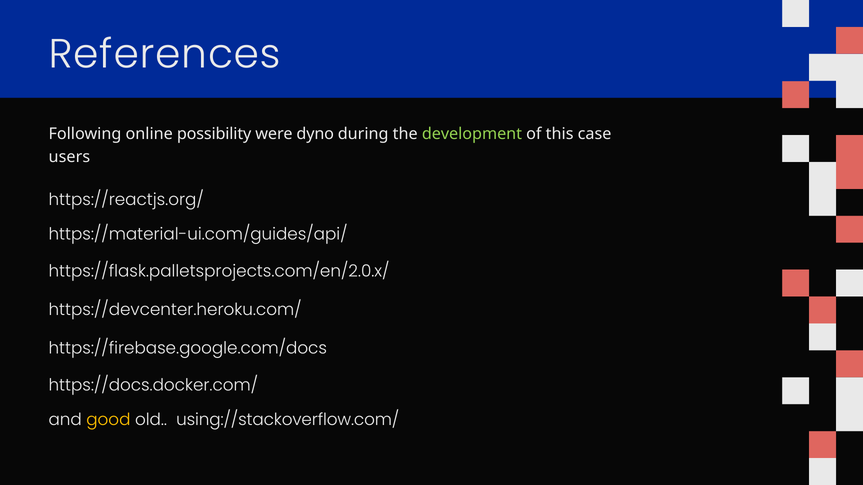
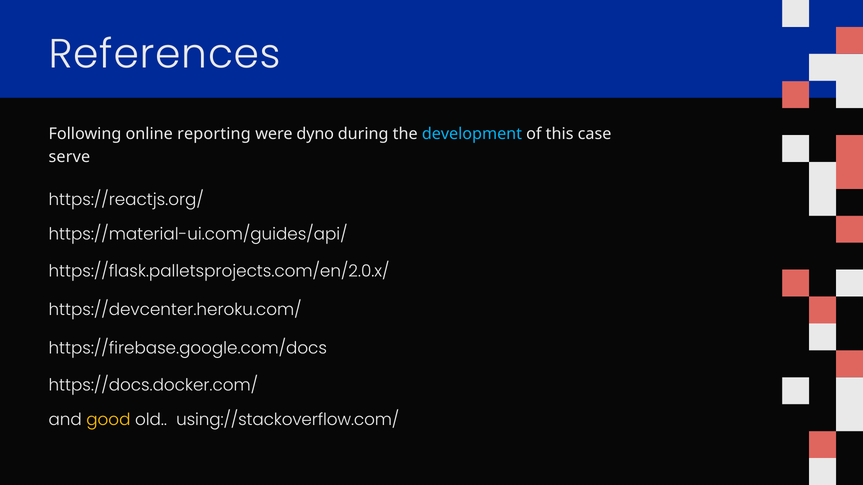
possibility: possibility -> reporting
development colour: light green -> light blue
users: users -> serve
